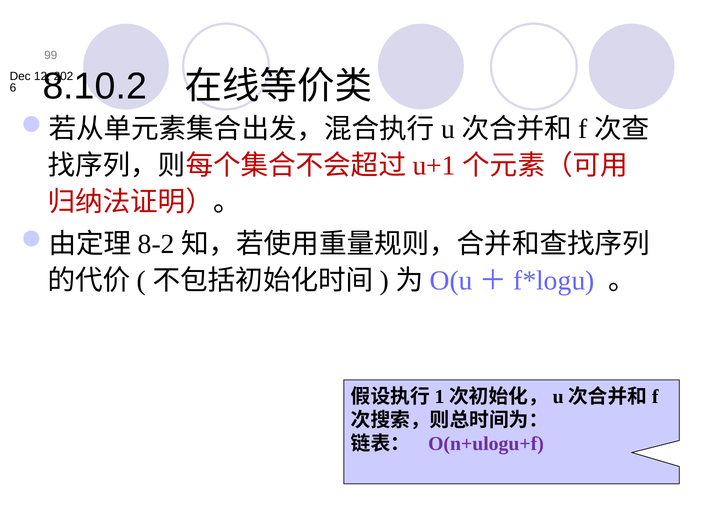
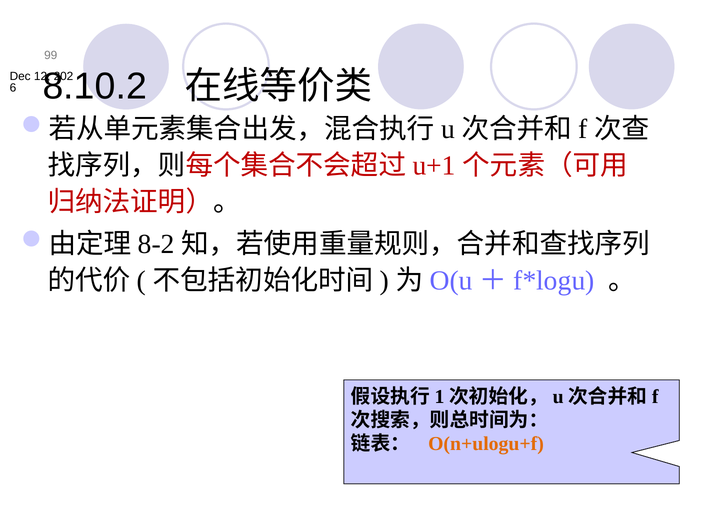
O(n+ulogu+f colour: purple -> orange
